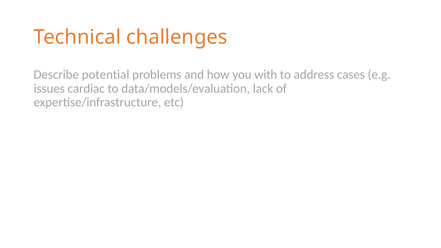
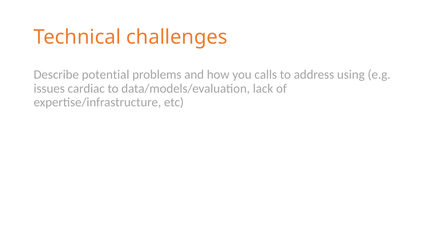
with: with -> calls
cases: cases -> using
